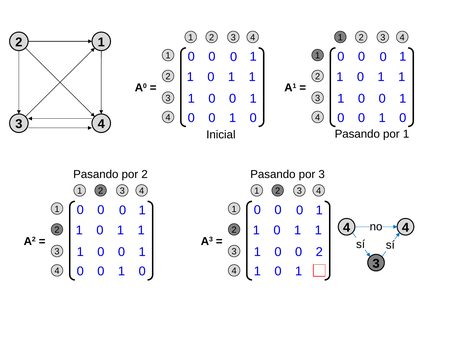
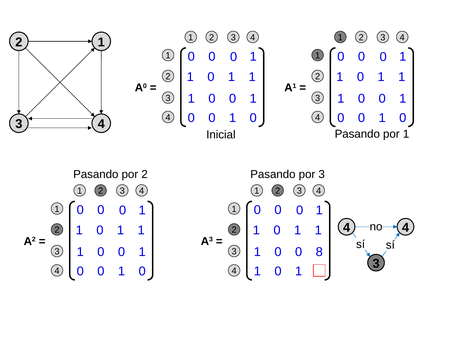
0 2: 2 -> 8
